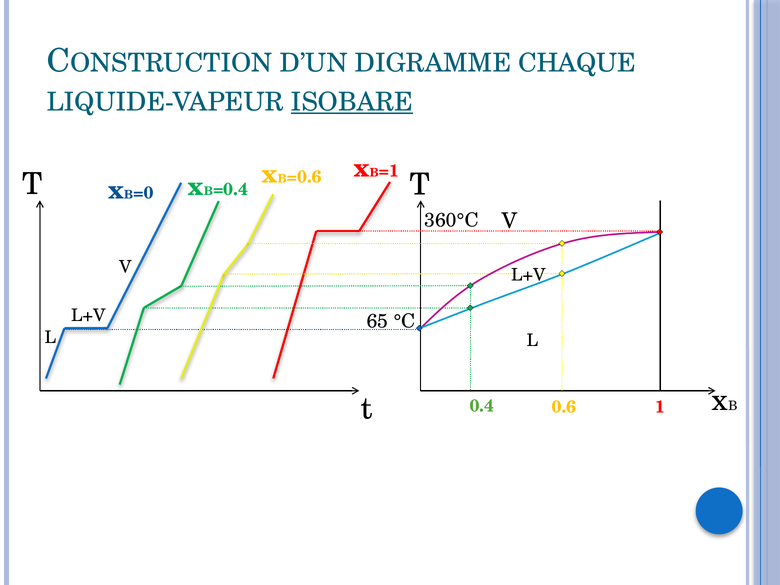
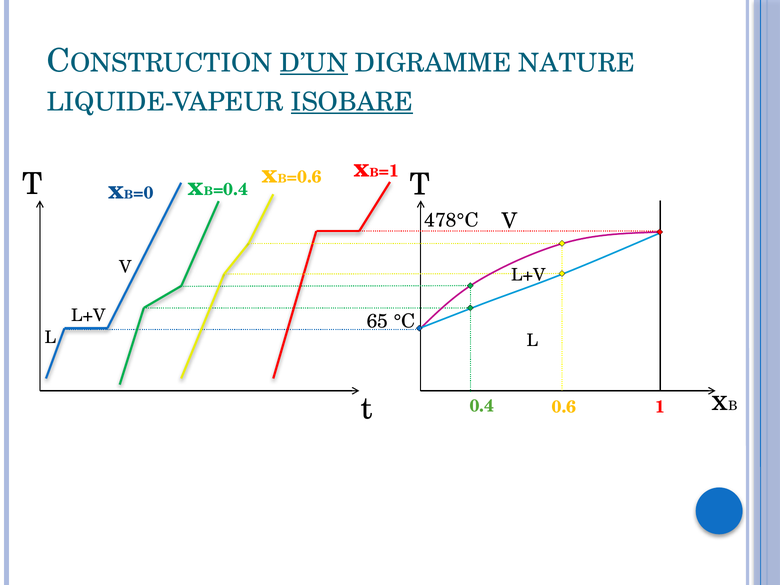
D’UN underline: none -> present
CHAQUE: CHAQUE -> NATURE
360°C: 360°C -> 478°C
